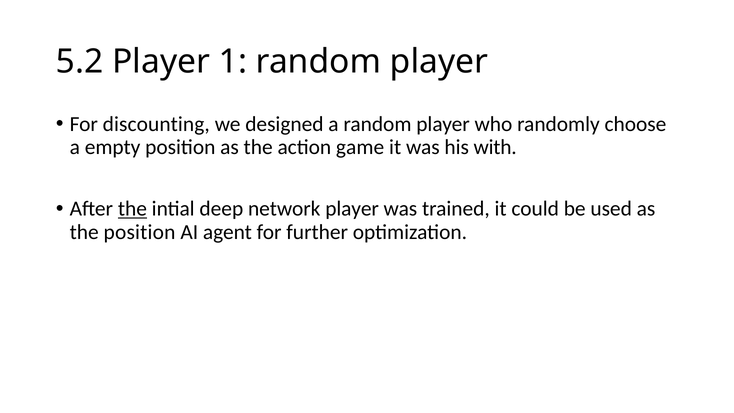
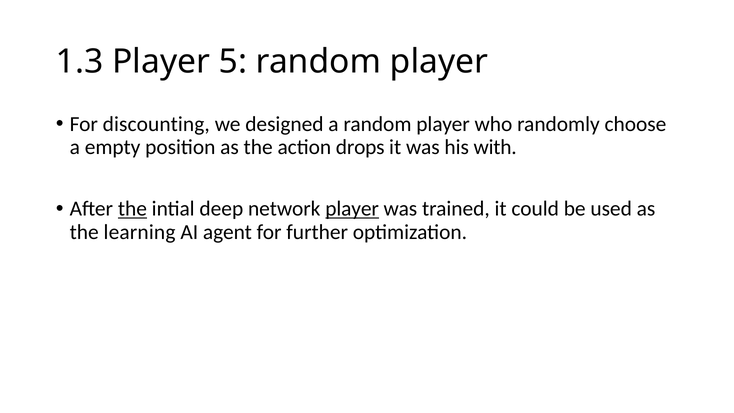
5.2: 5.2 -> 1.3
1: 1 -> 5
game: game -> drops
player at (352, 209) underline: none -> present
the position: position -> learning
